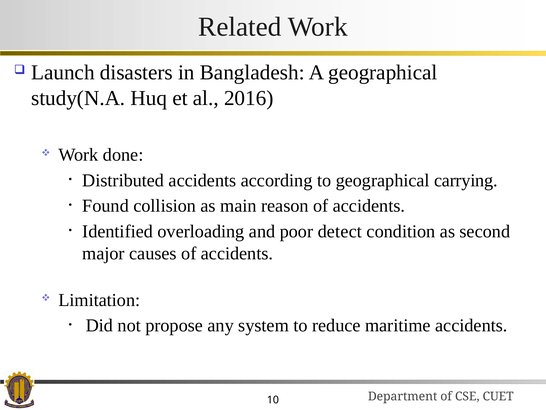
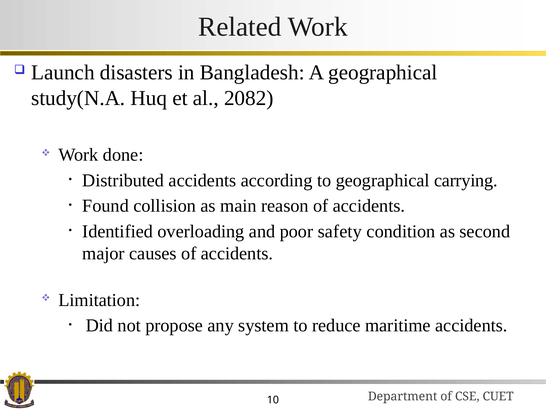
2016: 2016 -> 2082
detect: detect -> safety
